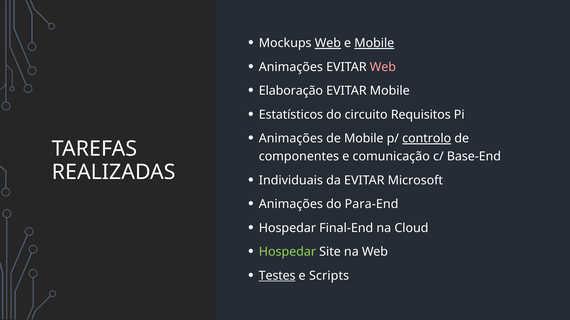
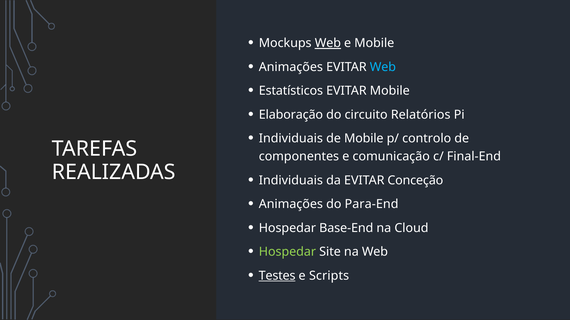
Mobile at (374, 43) underline: present -> none
Web at (383, 67) colour: pink -> light blue
Elaboração: Elaboração -> Estatísticos
Estatísticos: Estatísticos -> Elaboração
Requisitos: Requisitos -> Relatórios
Animações at (291, 139): Animações -> Individuais
controlo underline: present -> none
Base-End: Base-End -> Final-End
Microsoft: Microsoft -> Conceção
Final-End: Final-End -> Base-End
